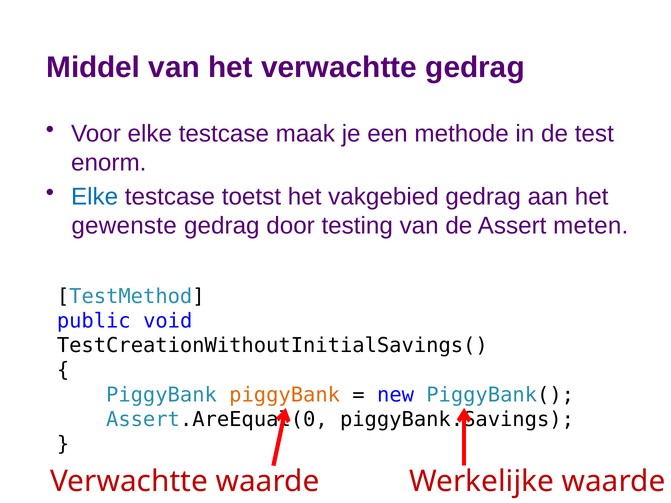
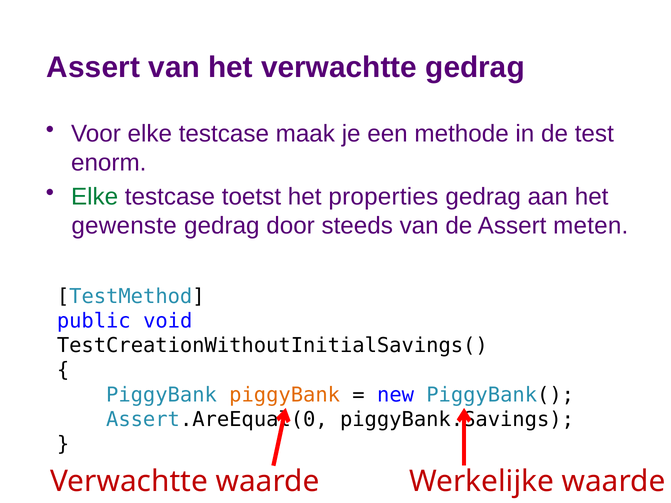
Middel at (93, 67): Middel -> Assert
Elke at (95, 197) colour: blue -> green
vakgebied: vakgebied -> properties
testing: testing -> steeds
